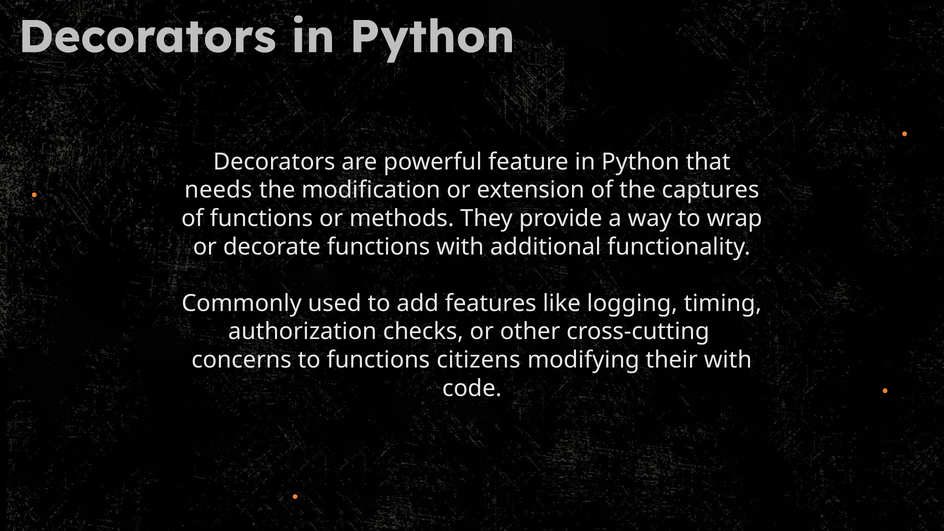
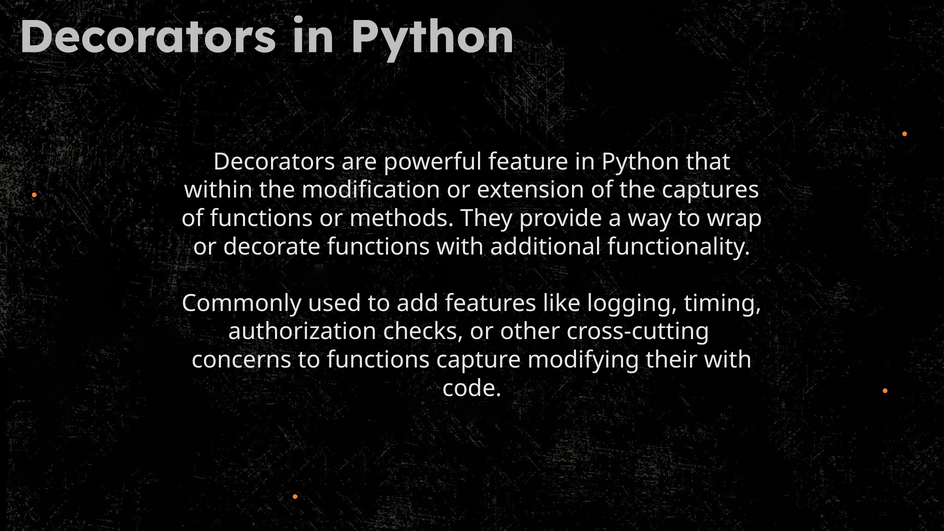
needs: needs -> within
citizens: citizens -> capture
